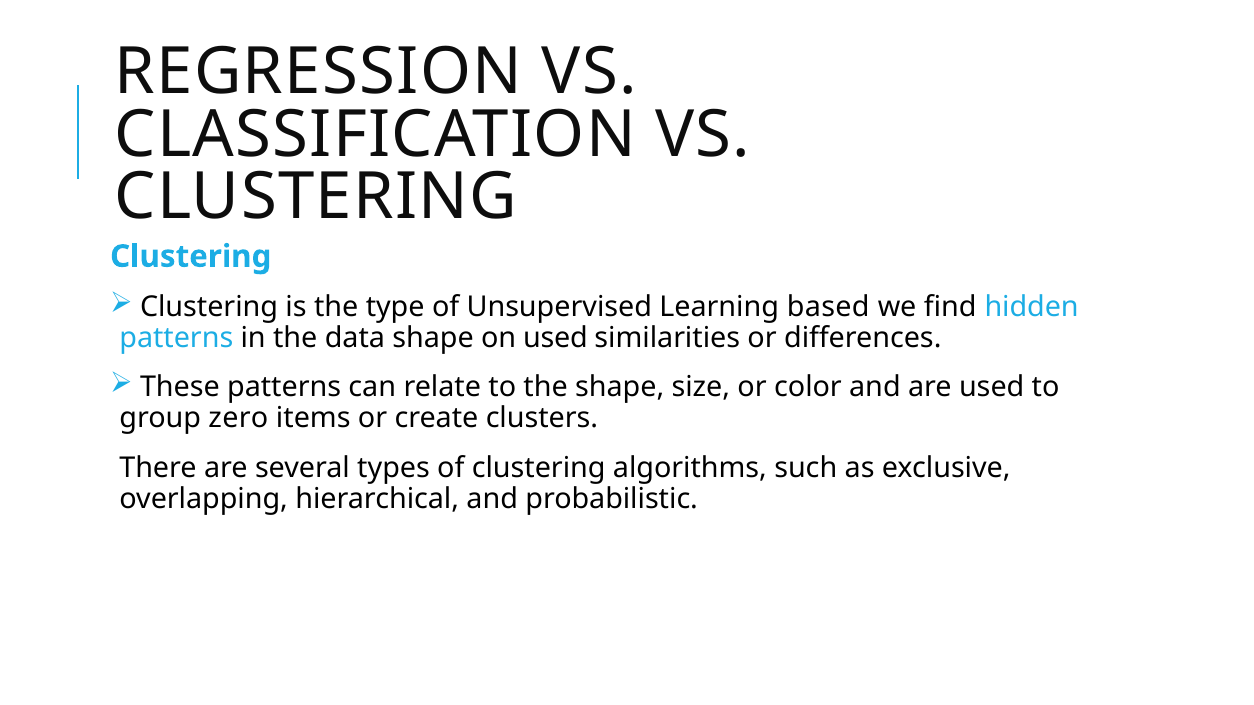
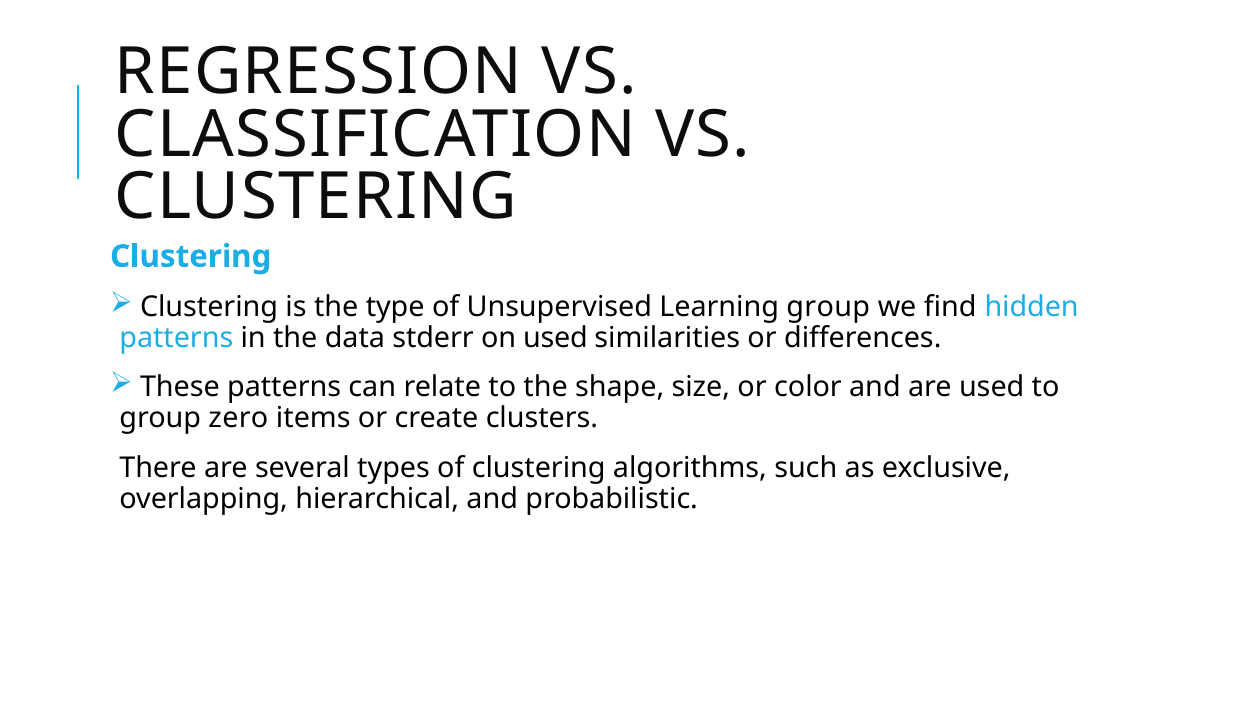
Learning based: based -> group
data shape: shape -> stderr
